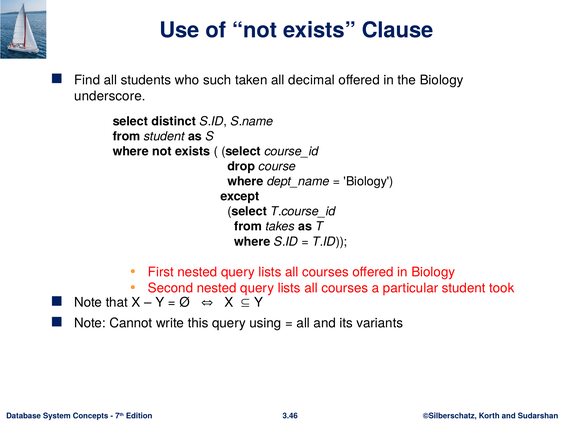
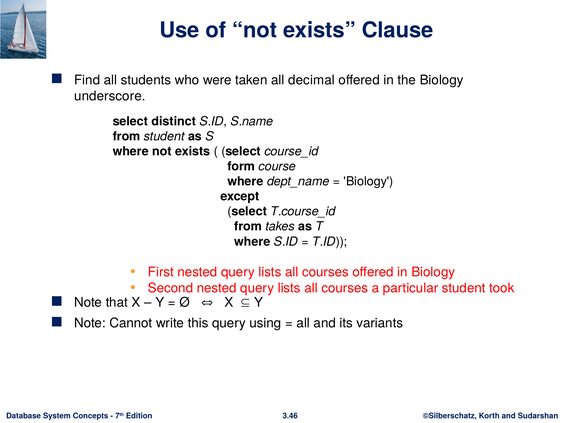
such: such -> were
drop: drop -> form
